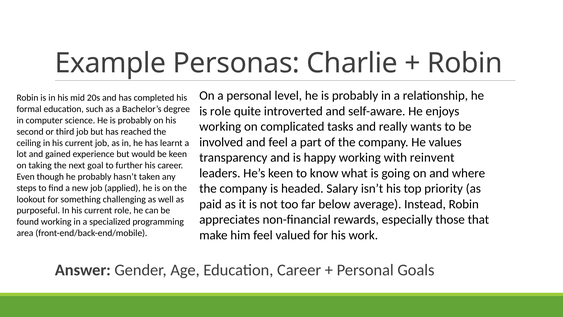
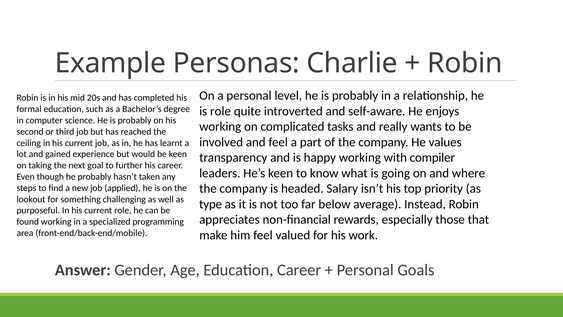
reinvent: reinvent -> compiler
paid: paid -> type
